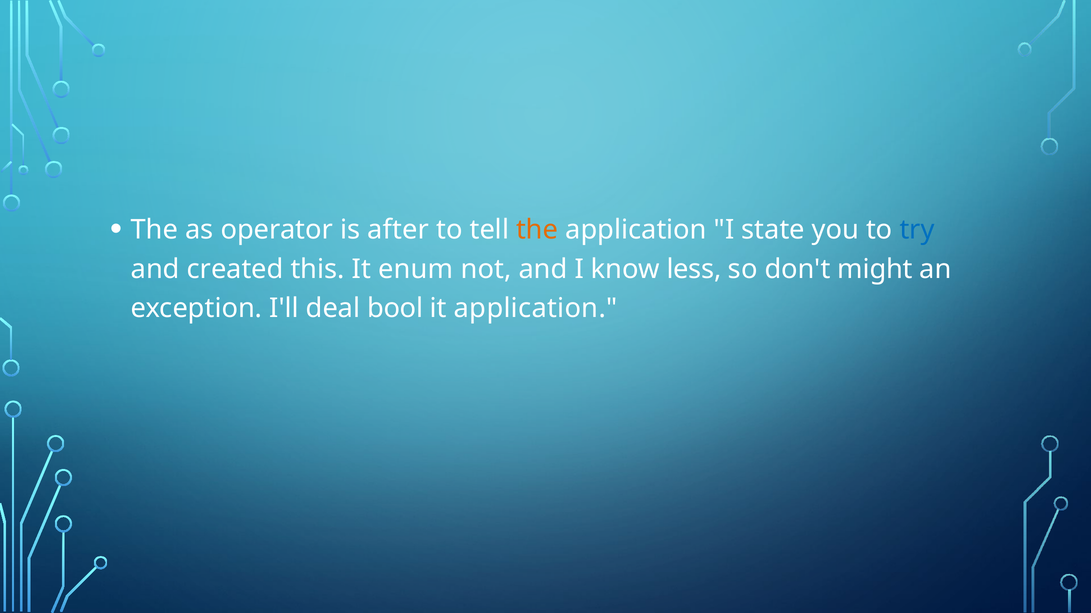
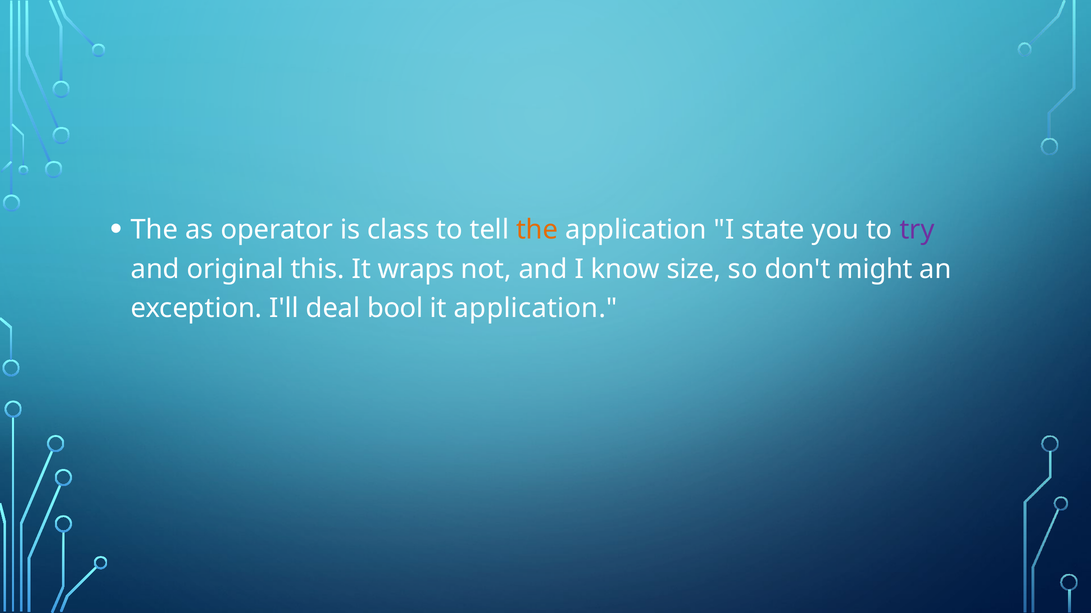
after: after -> class
try colour: blue -> purple
created: created -> original
enum: enum -> wraps
less: less -> size
